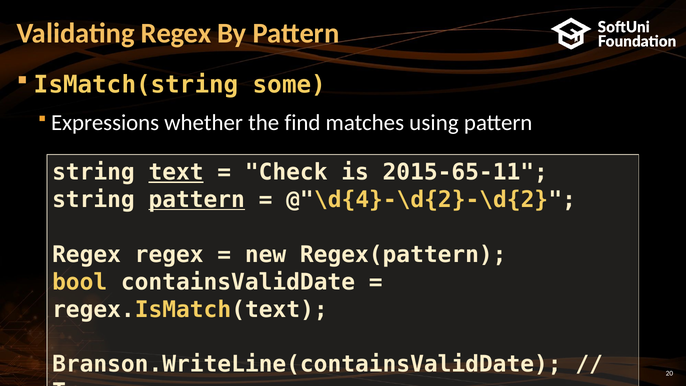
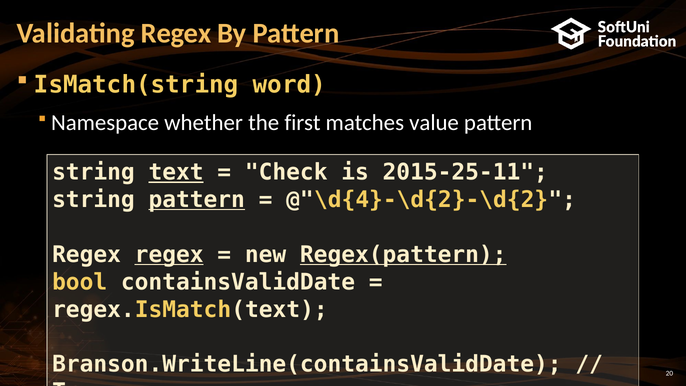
some: some -> word
Expressions: Expressions -> Namespace
find: find -> first
using: using -> value
2015-65-11: 2015-65-11 -> 2015-25-11
regex at (169, 255) underline: none -> present
Regex(pattern underline: none -> present
